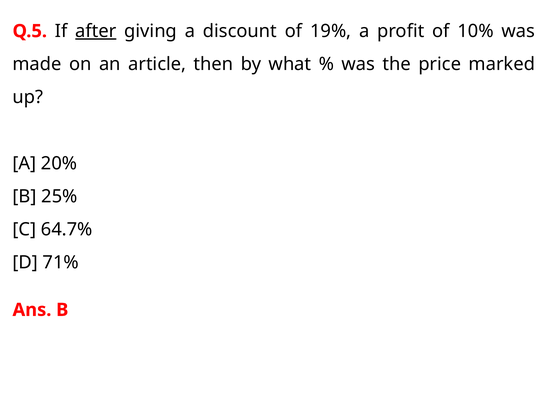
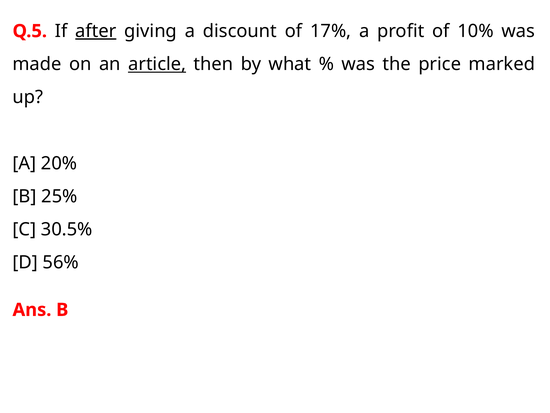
19%: 19% -> 17%
article underline: none -> present
64.7%: 64.7% -> 30.5%
71%: 71% -> 56%
